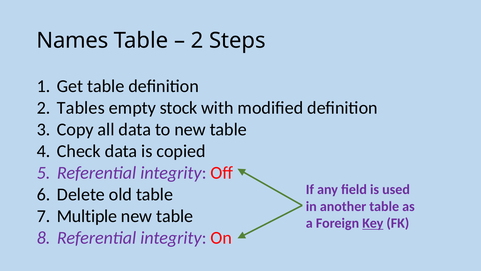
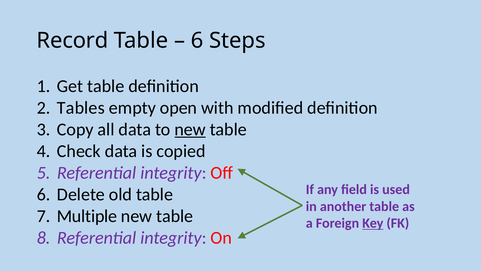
Names: Names -> Record
2 at (197, 40): 2 -> 6
stock: stock -> open
new at (190, 129) underline: none -> present
